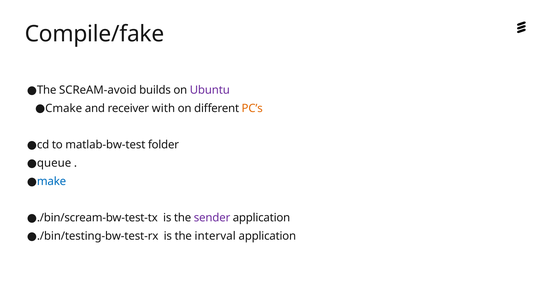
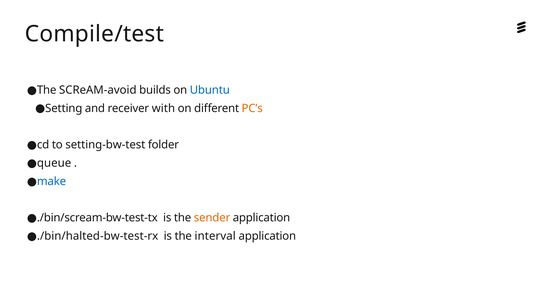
Compile/fake: Compile/fake -> Compile/test
Ubuntu colour: purple -> blue
Cmake: Cmake -> Setting
matlab-bw-test: matlab-bw-test -> setting-bw-test
sender colour: purple -> orange
./bin/testing-bw-test-rx: ./bin/testing-bw-test-rx -> ./bin/halted-bw-test-rx
